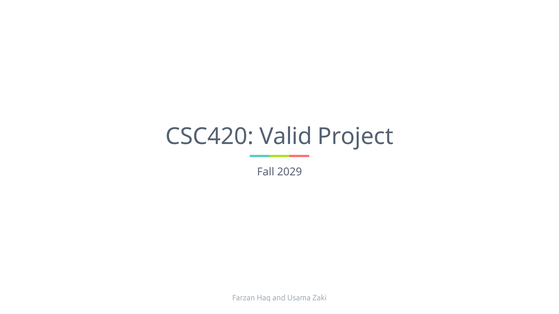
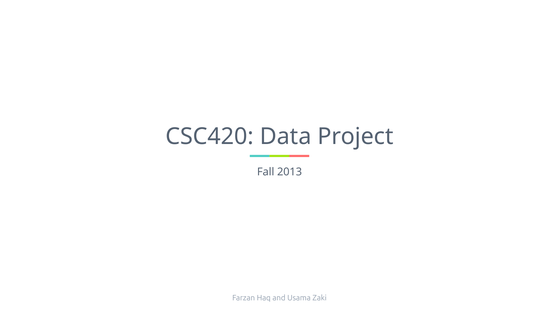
Valid: Valid -> Data
2029: 2029 -> 2013
